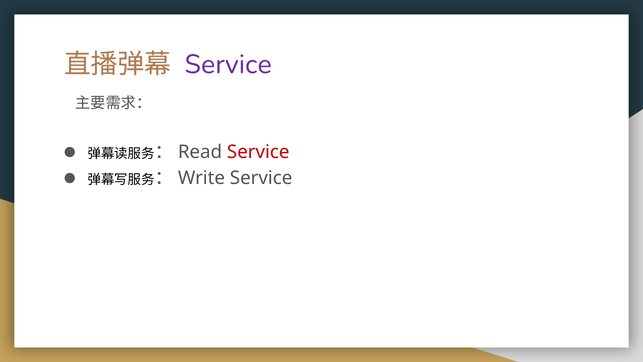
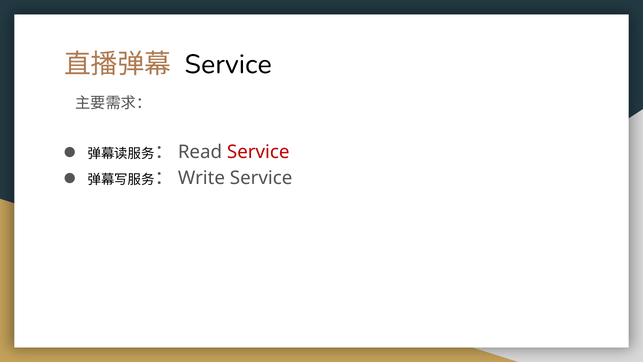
Service at (228, 64) colour: purple -> black
